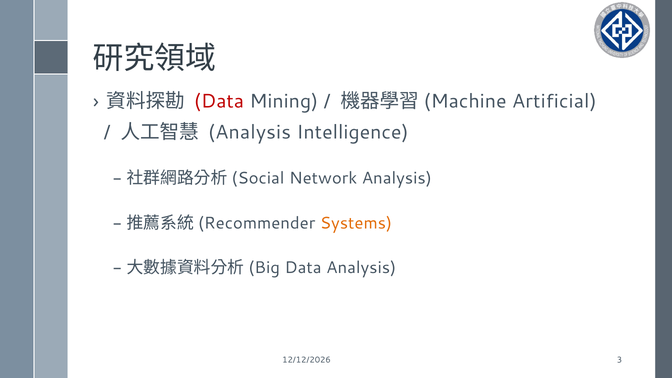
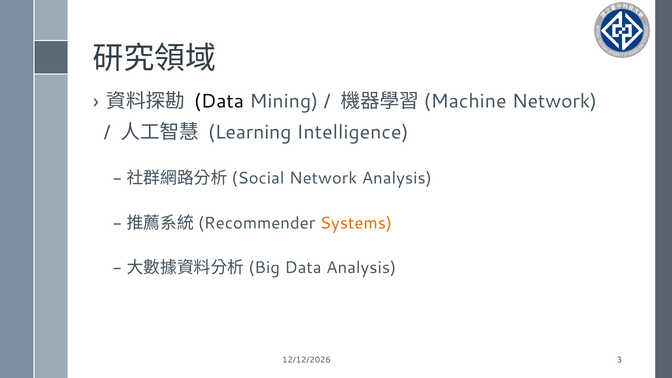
Data at (219, 101) colour: red -> black
Artificial at (554, 101): Artificial -> Network
Analysis at (249, 132): Analysis -> Learning
